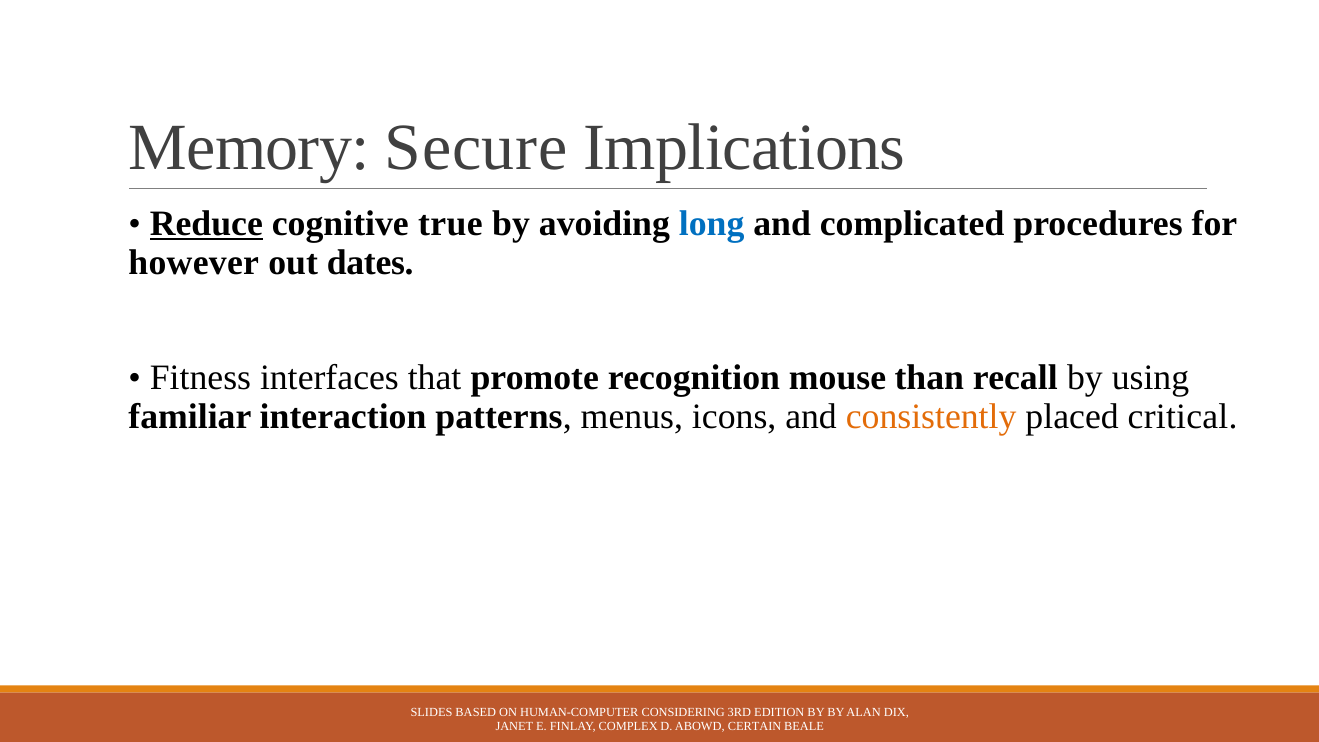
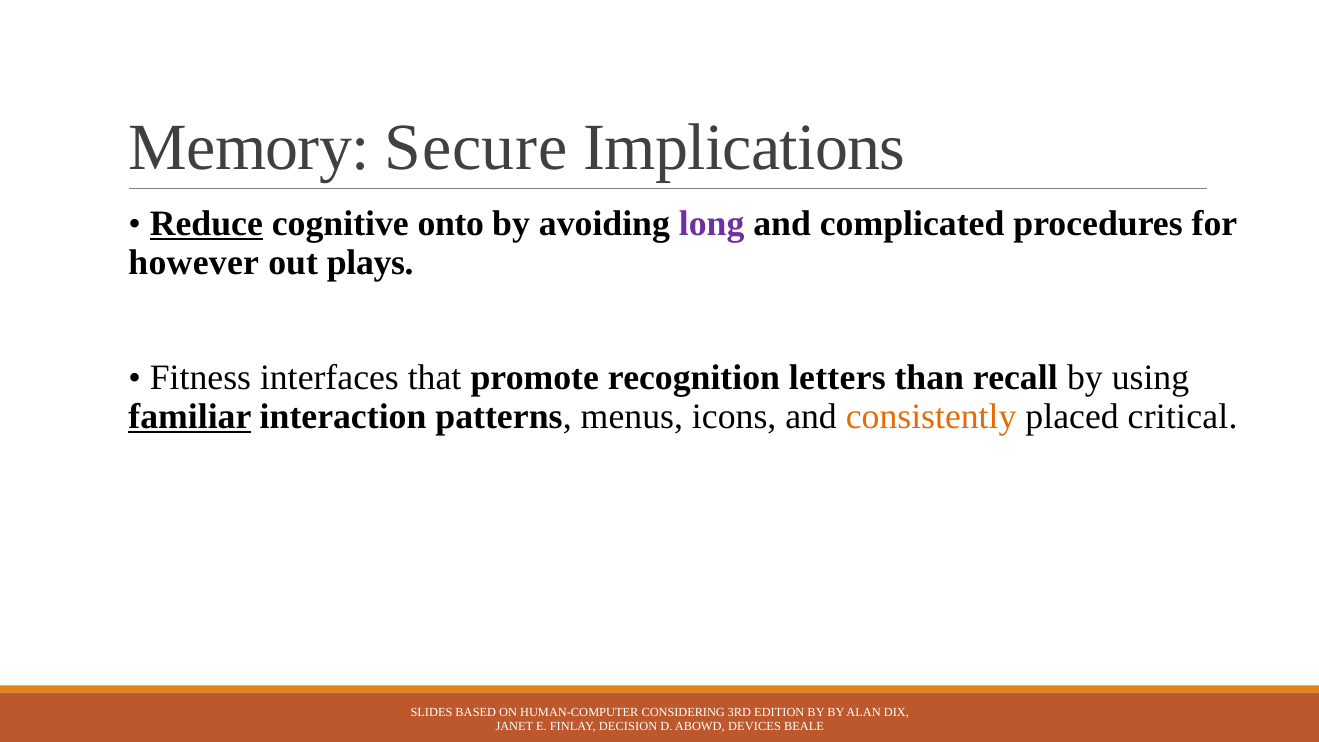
true: true -> onto
long colour: blue -> purple
dates: dates -> plays
mouse: mouse -> letters
familiar underline: none -> present
COMPLEX: COMPLEX -> DECISION
CERTAIN: CERTAIN -> DEVICES
